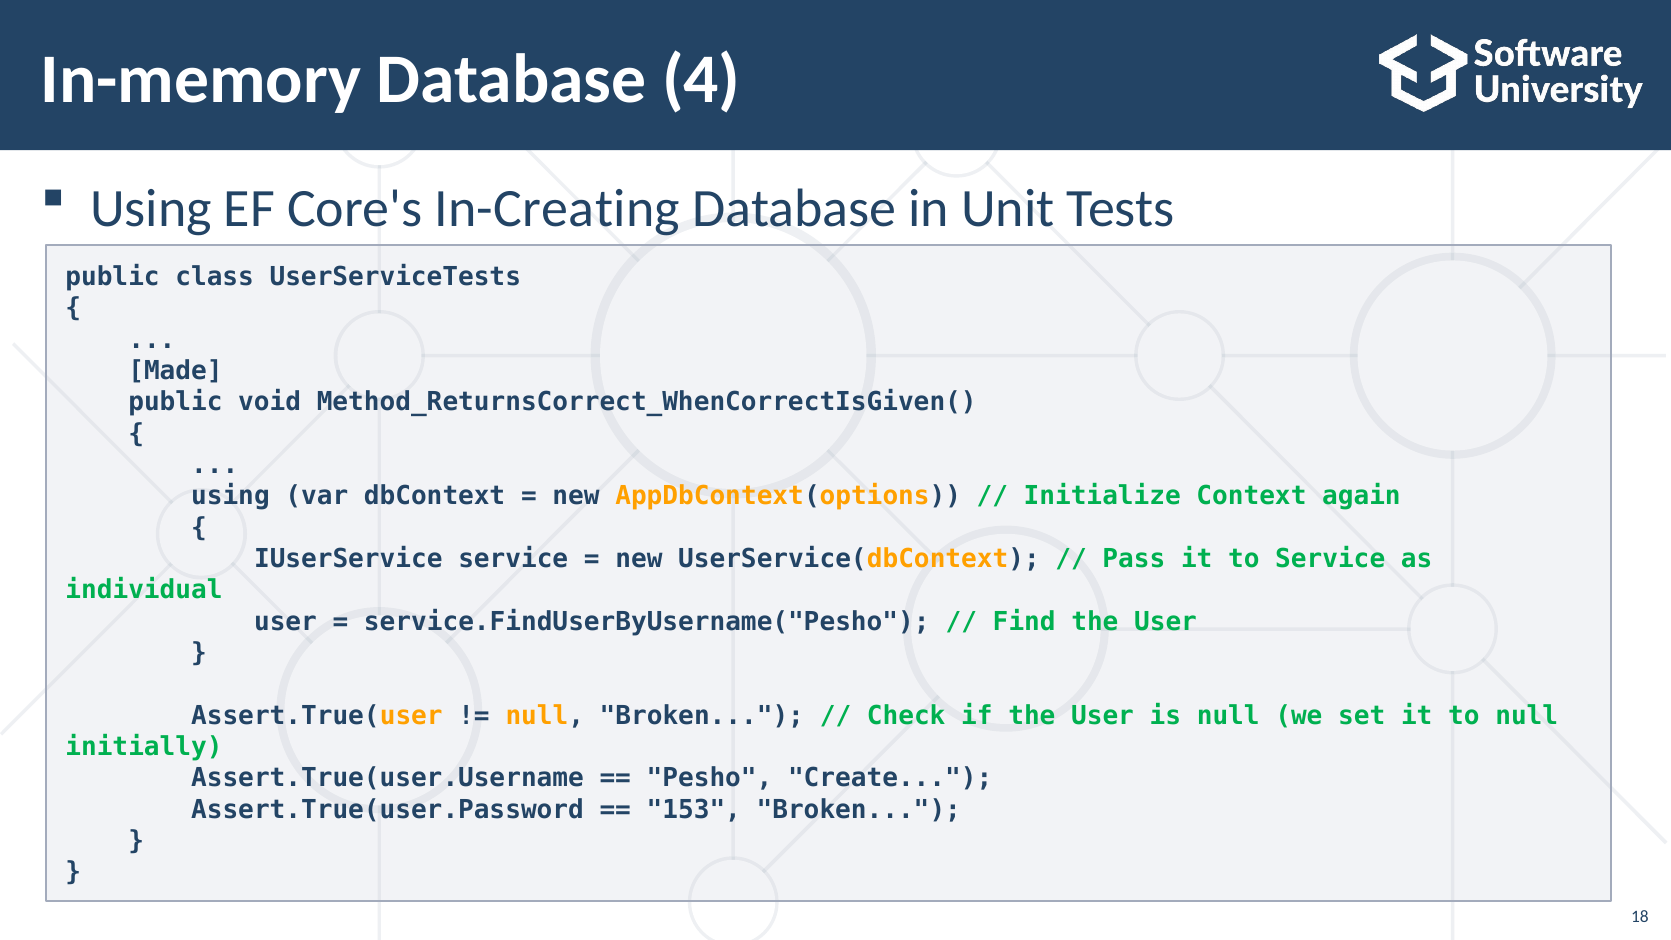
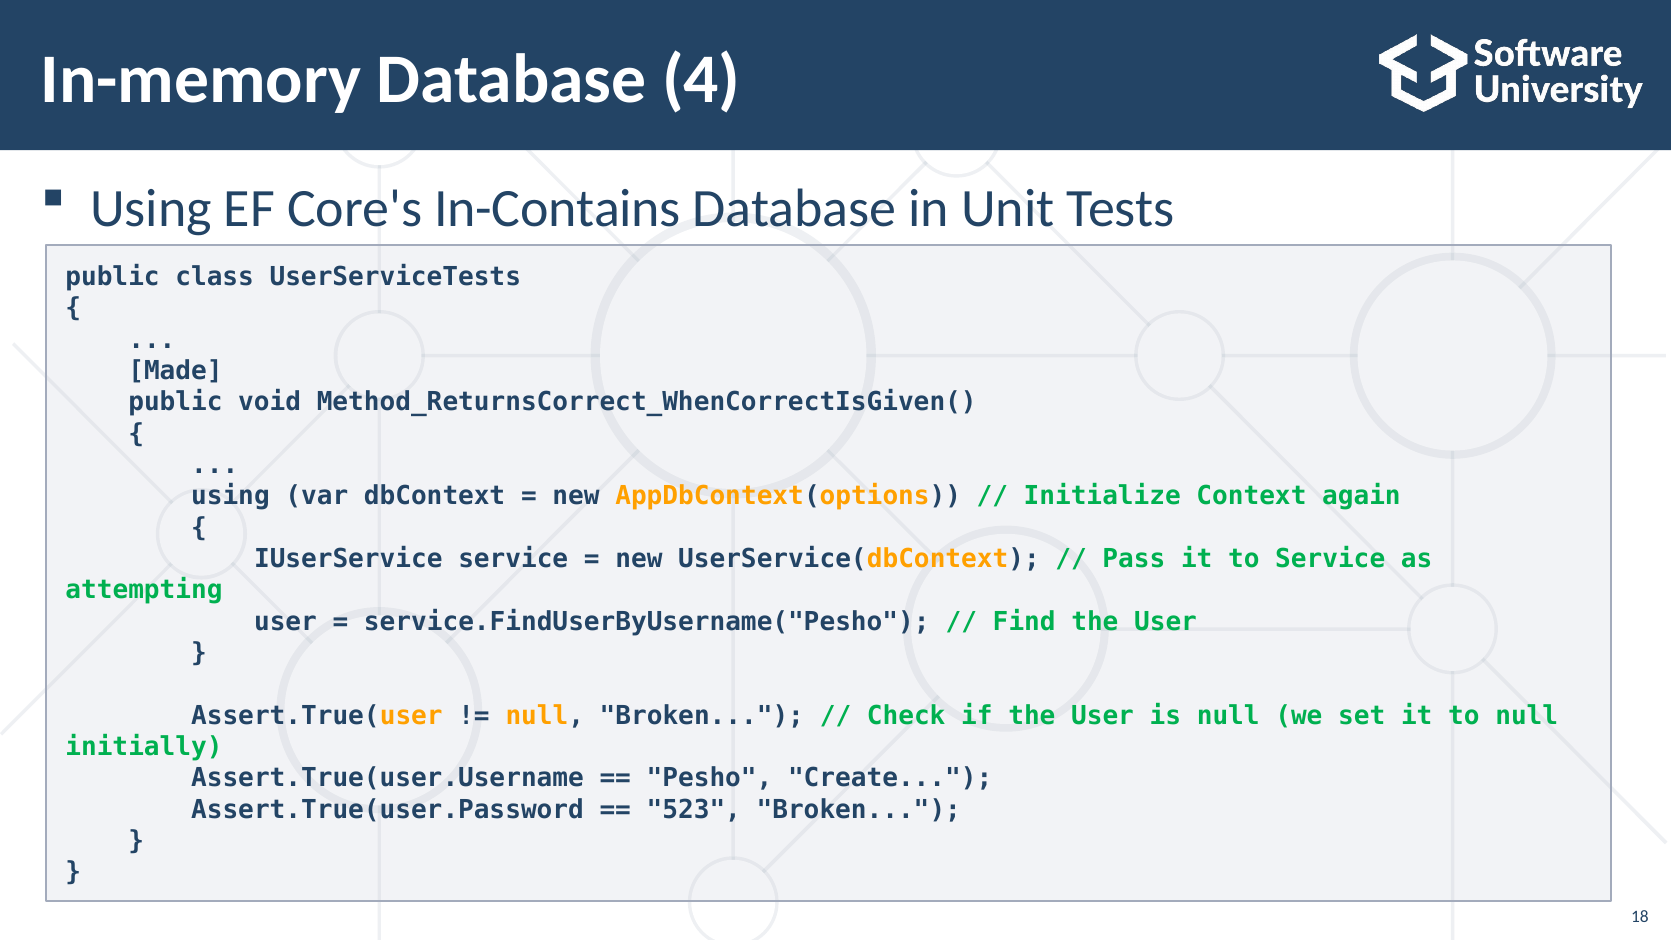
In-Creating: In-Creating -> In-Contains
individual: individual -> attempting
153: 153 -> 523
